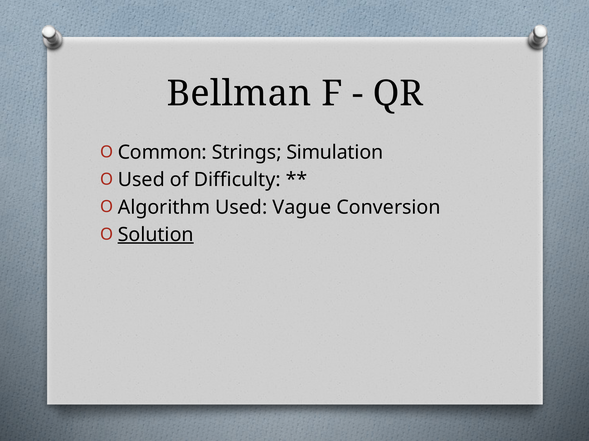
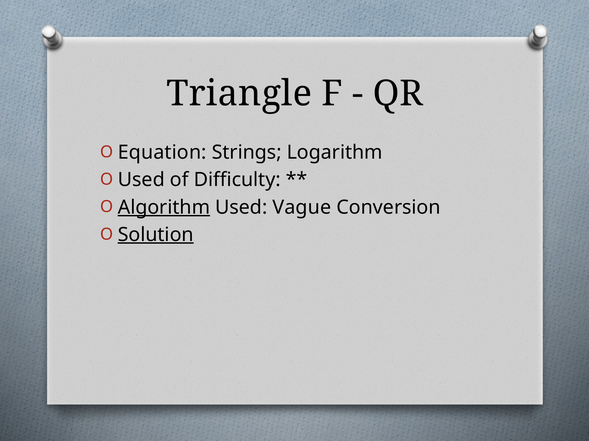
Bellman: Bellman -> Triangle
Common: Common -> Equation
Simulation: Simulation -> Logarithm
Algorithm underline: none -> present
